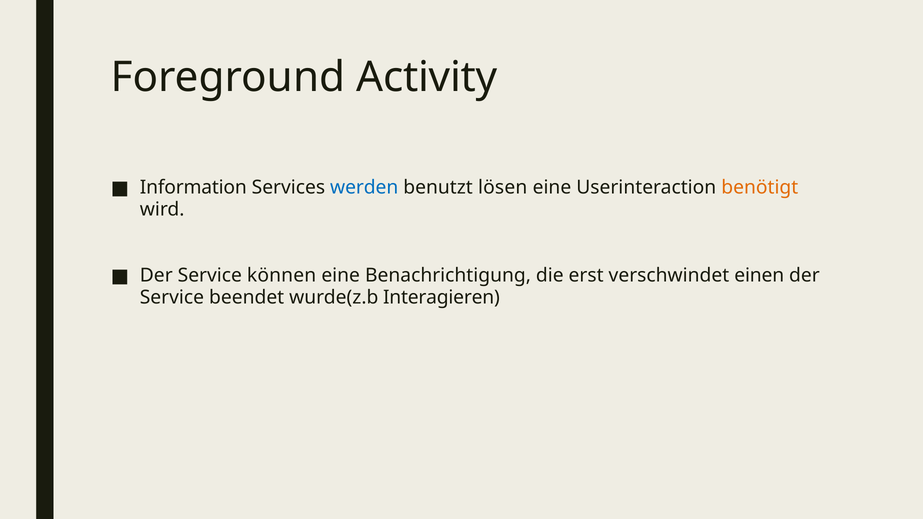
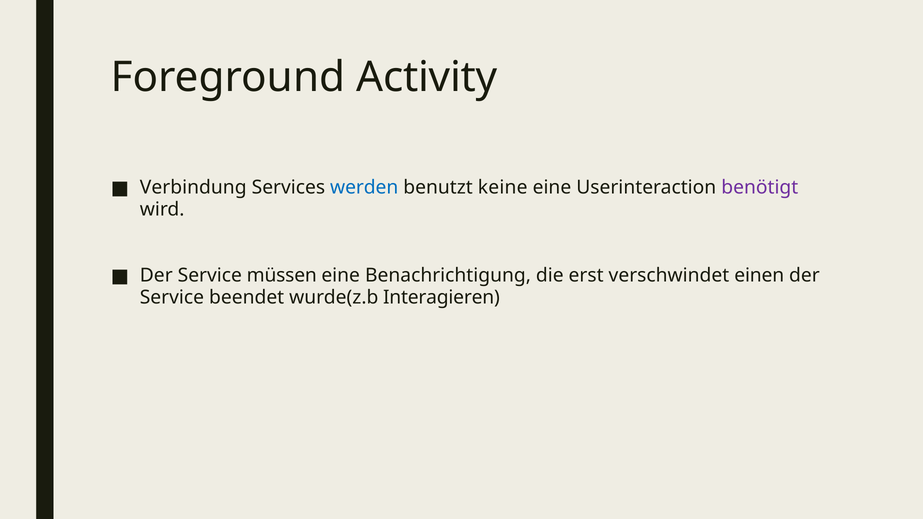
Information: Information -> Verbindung
lösen: lösen -> keine
benötigt colour: orange -> purple
können: können -> müssen
